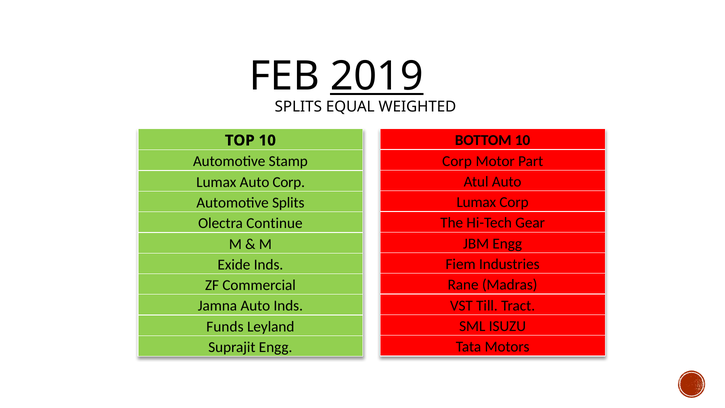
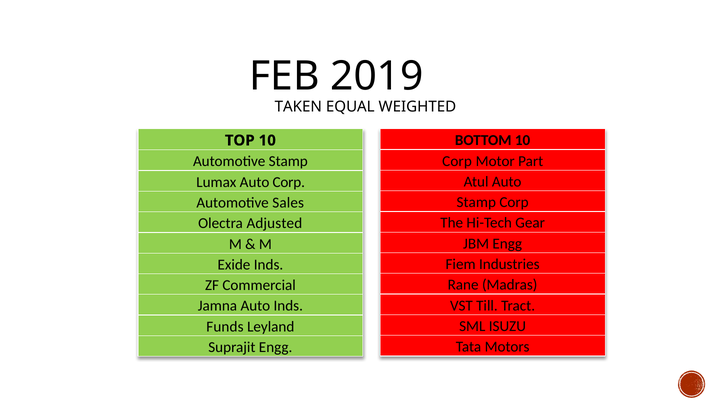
2019 underline: present -> none
SPLITS at (298, 107): SPLITS -> TAKEN
Lumax at (476, 202): Lumax -> Stamp
Automotive Splits: Splits -> Sales
Continue: Continue -> Adjusted
